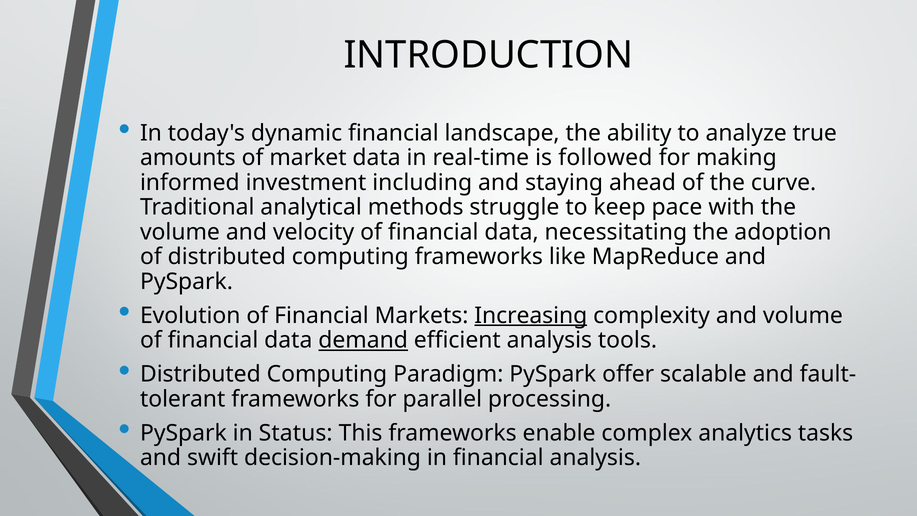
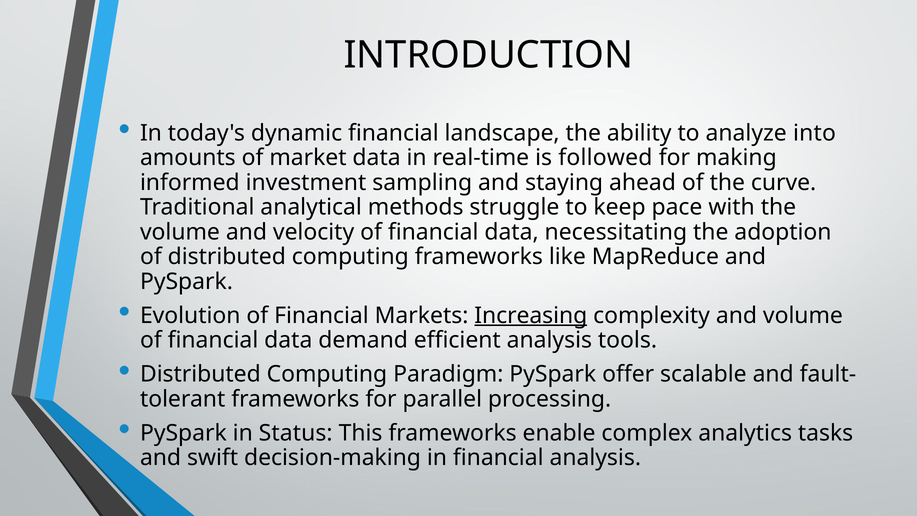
true: true -> into
including: including -> sampling
demand underline: present -> none
